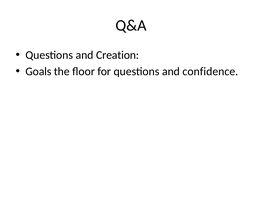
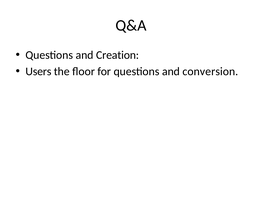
Goals: Goals -> Users
confidence: confidence -> conversion
